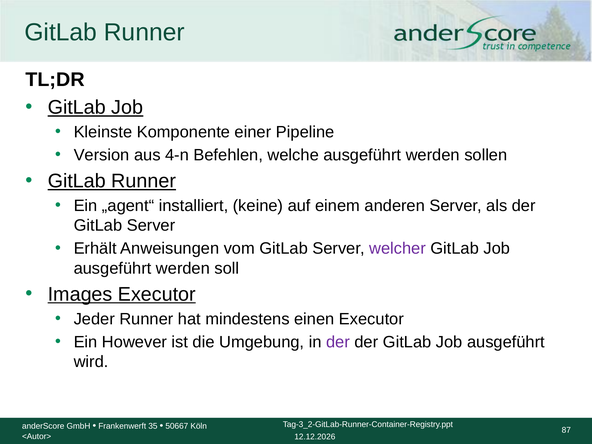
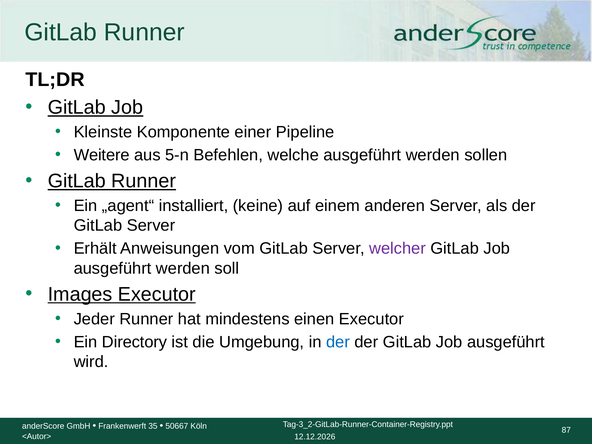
Version: Version -> Weitere
4-n: 4-n -> 5-n
However: However -> Directory
der at (338, 342) colour: purple -> blue
